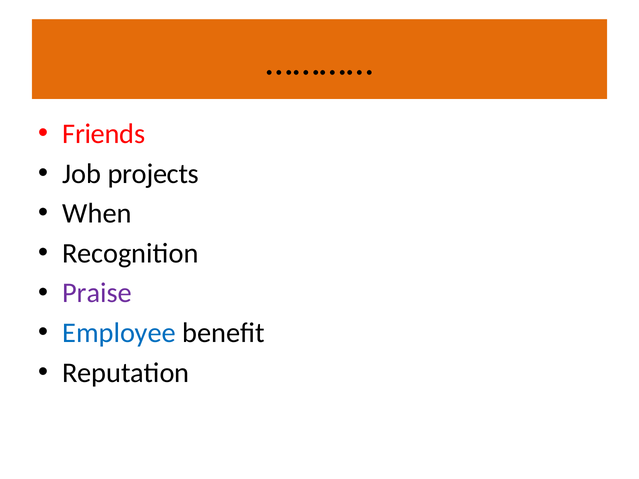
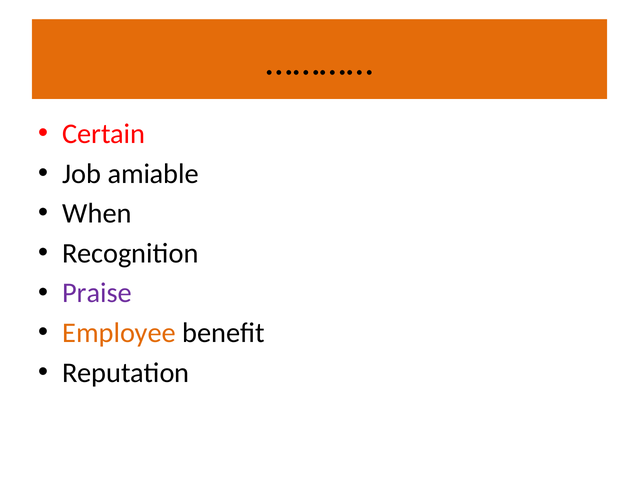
Friends: Friends -> Certain
projects: projects -> amiable
Employee colour: blue -> orange
